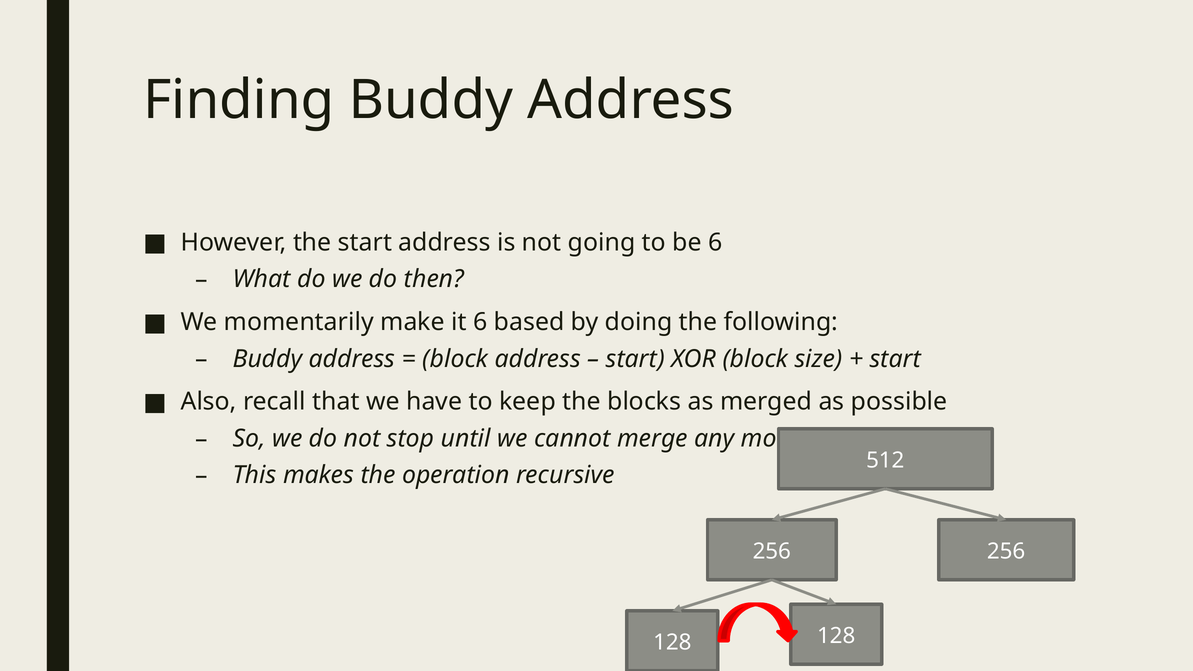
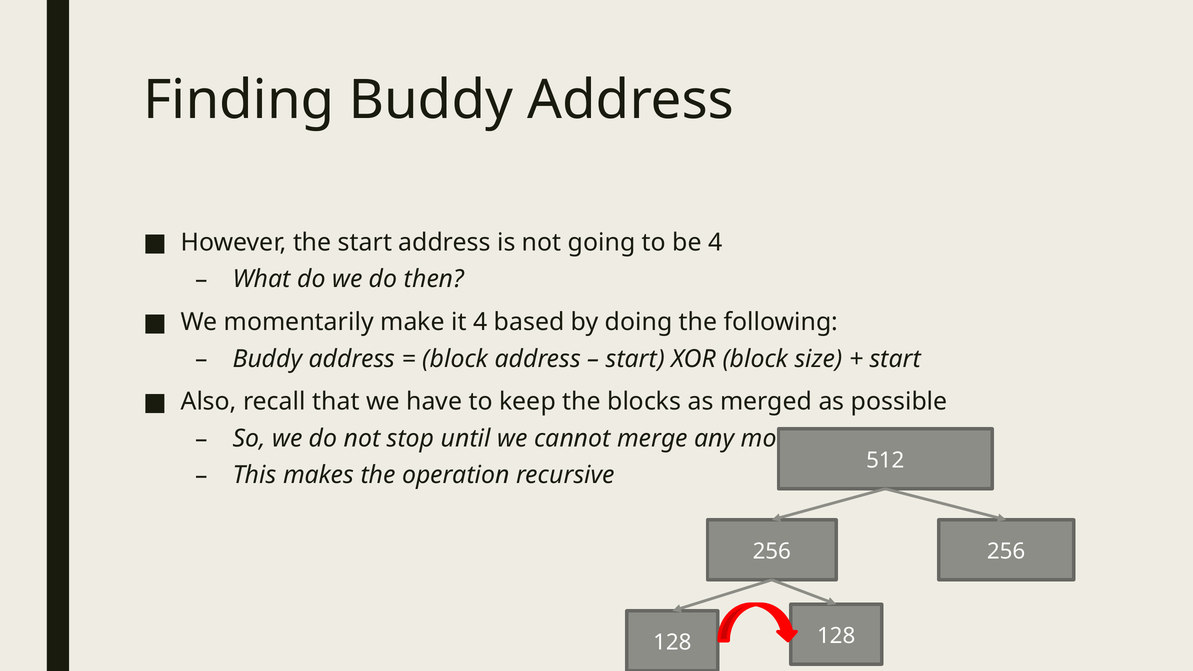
be 6: 6 -> 4
it 6: 6 -> 4
